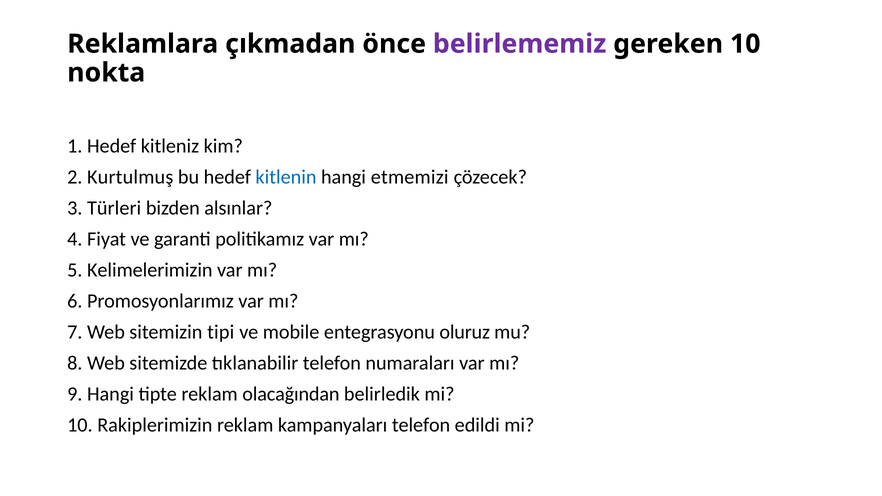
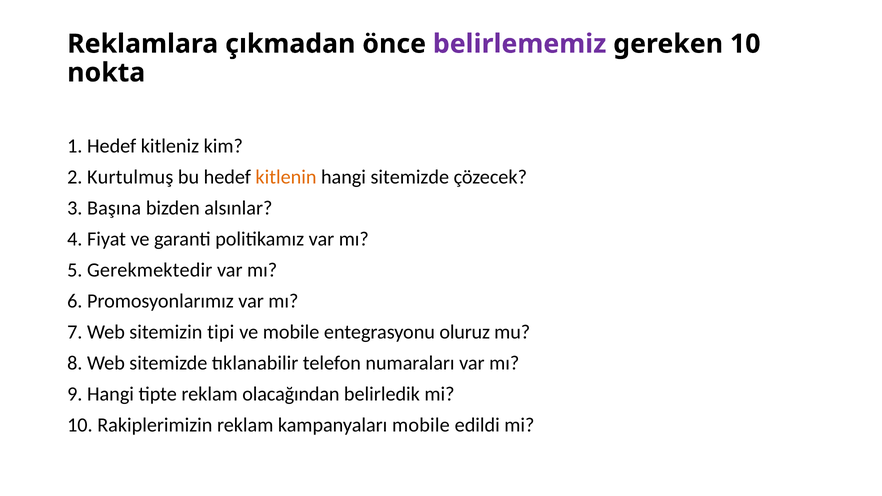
kitlenin colour: blue -> orange
hangi etmemizi: etmemizi -> sitemizde
Türleri: Türleri -> Başına
Kelimelerimizin: Kelimelerimizin -> Gerekmektedir
kampanyaları telefon: telefon -> mobile
